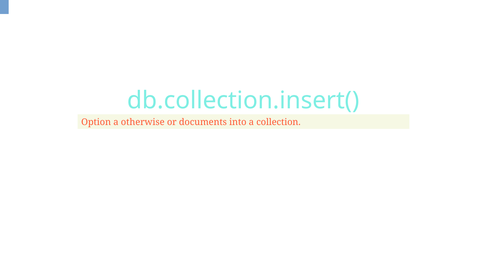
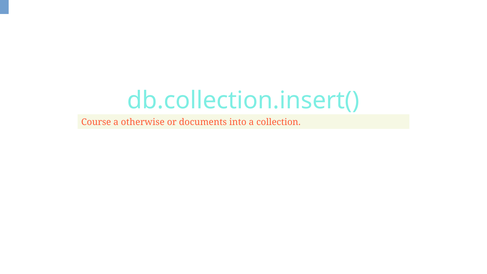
Option: Option -> Course
